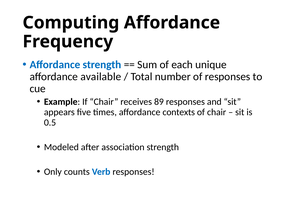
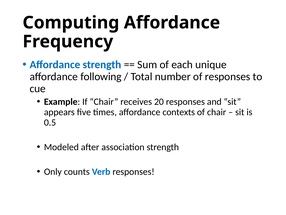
available: available -> following
89: 89 -> 20
